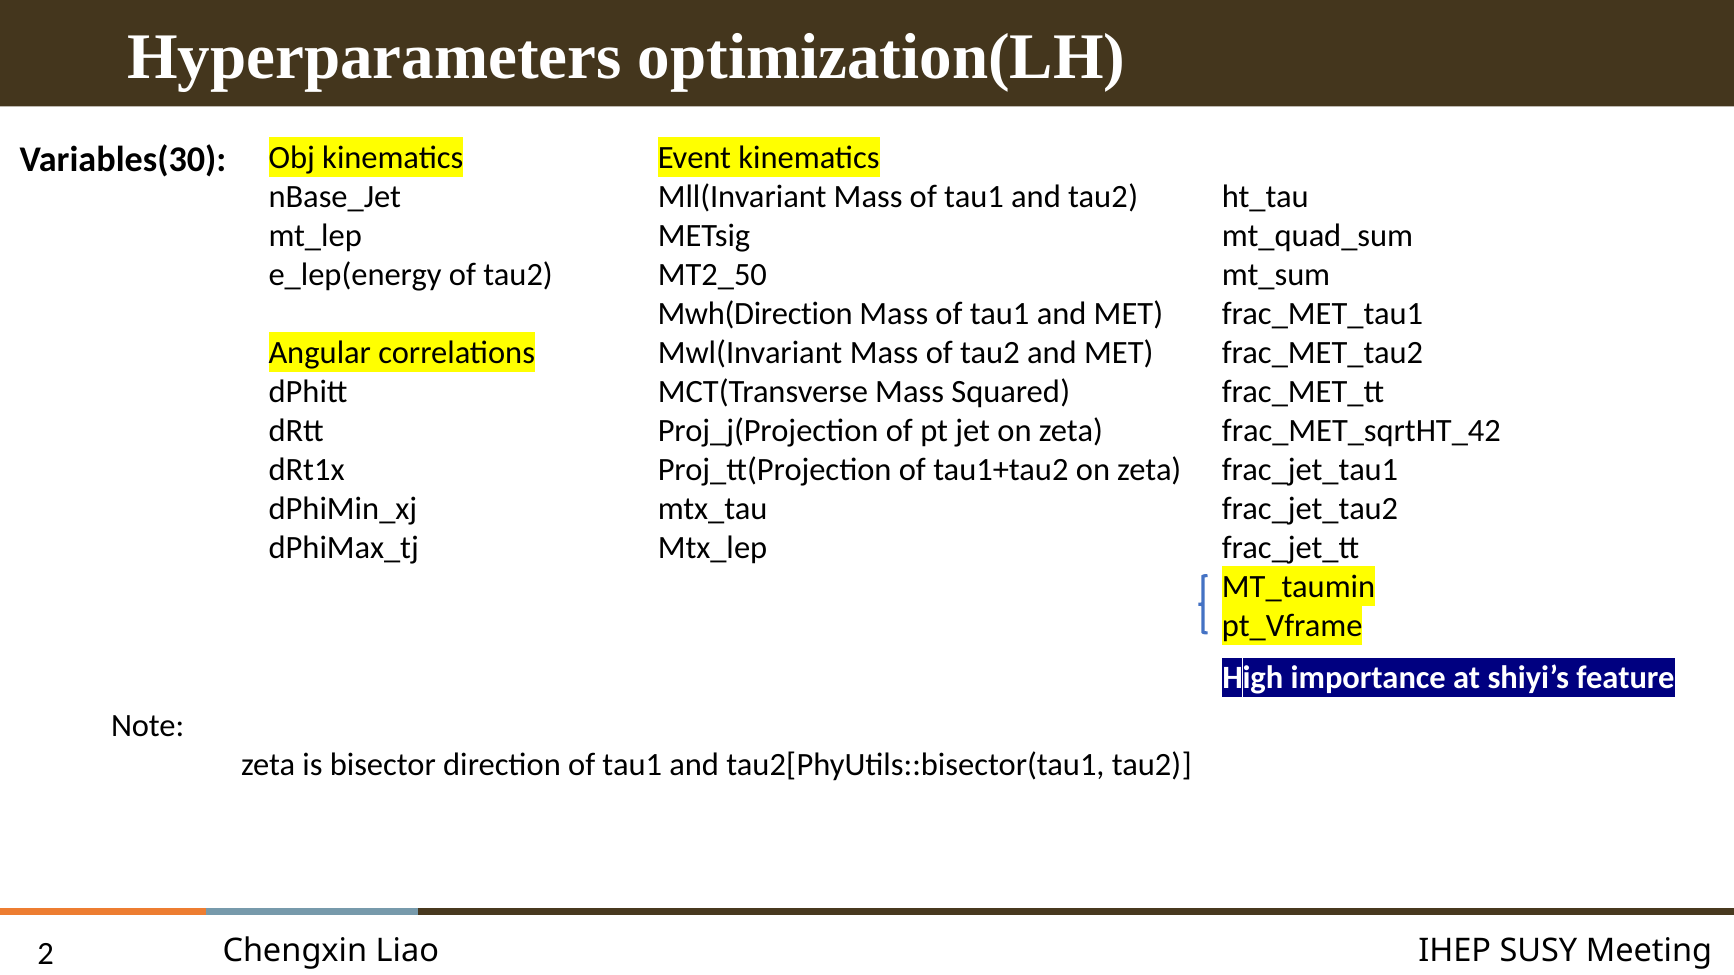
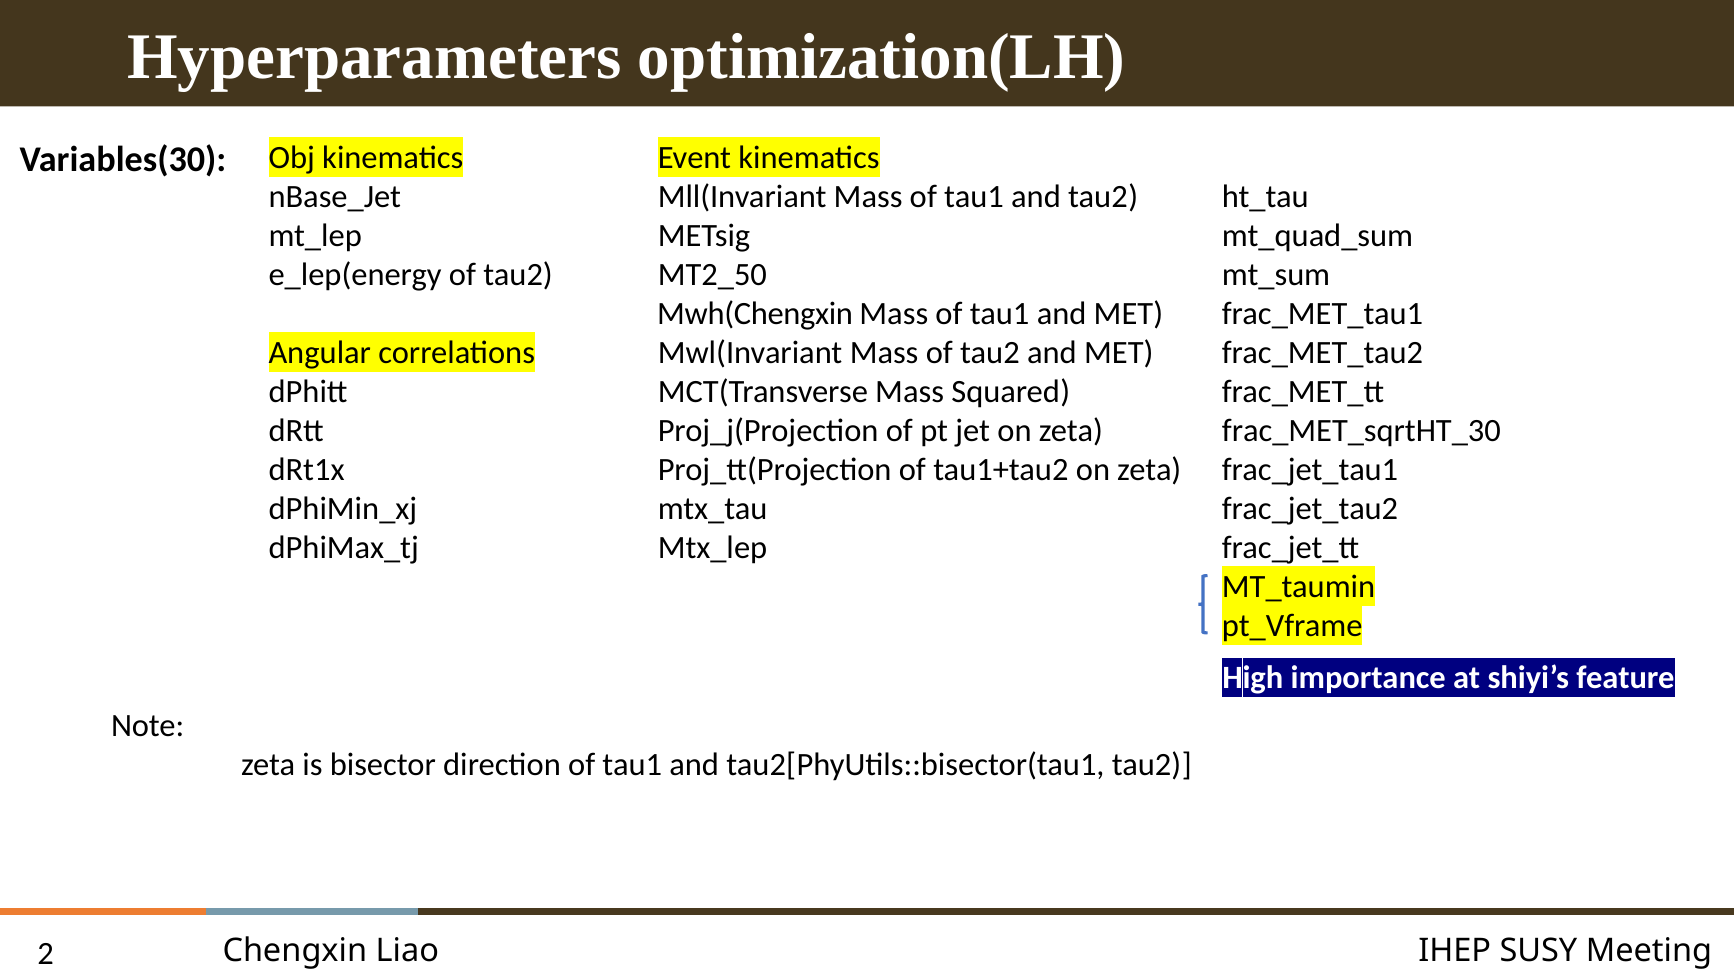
Mwh(Direction: Mwh(Direction -> Mwh(Chengxin
frac_MET_sqrtHT_42: frac_MET_sqrtHT_42 -> frac_MET_sqrtHT_30
